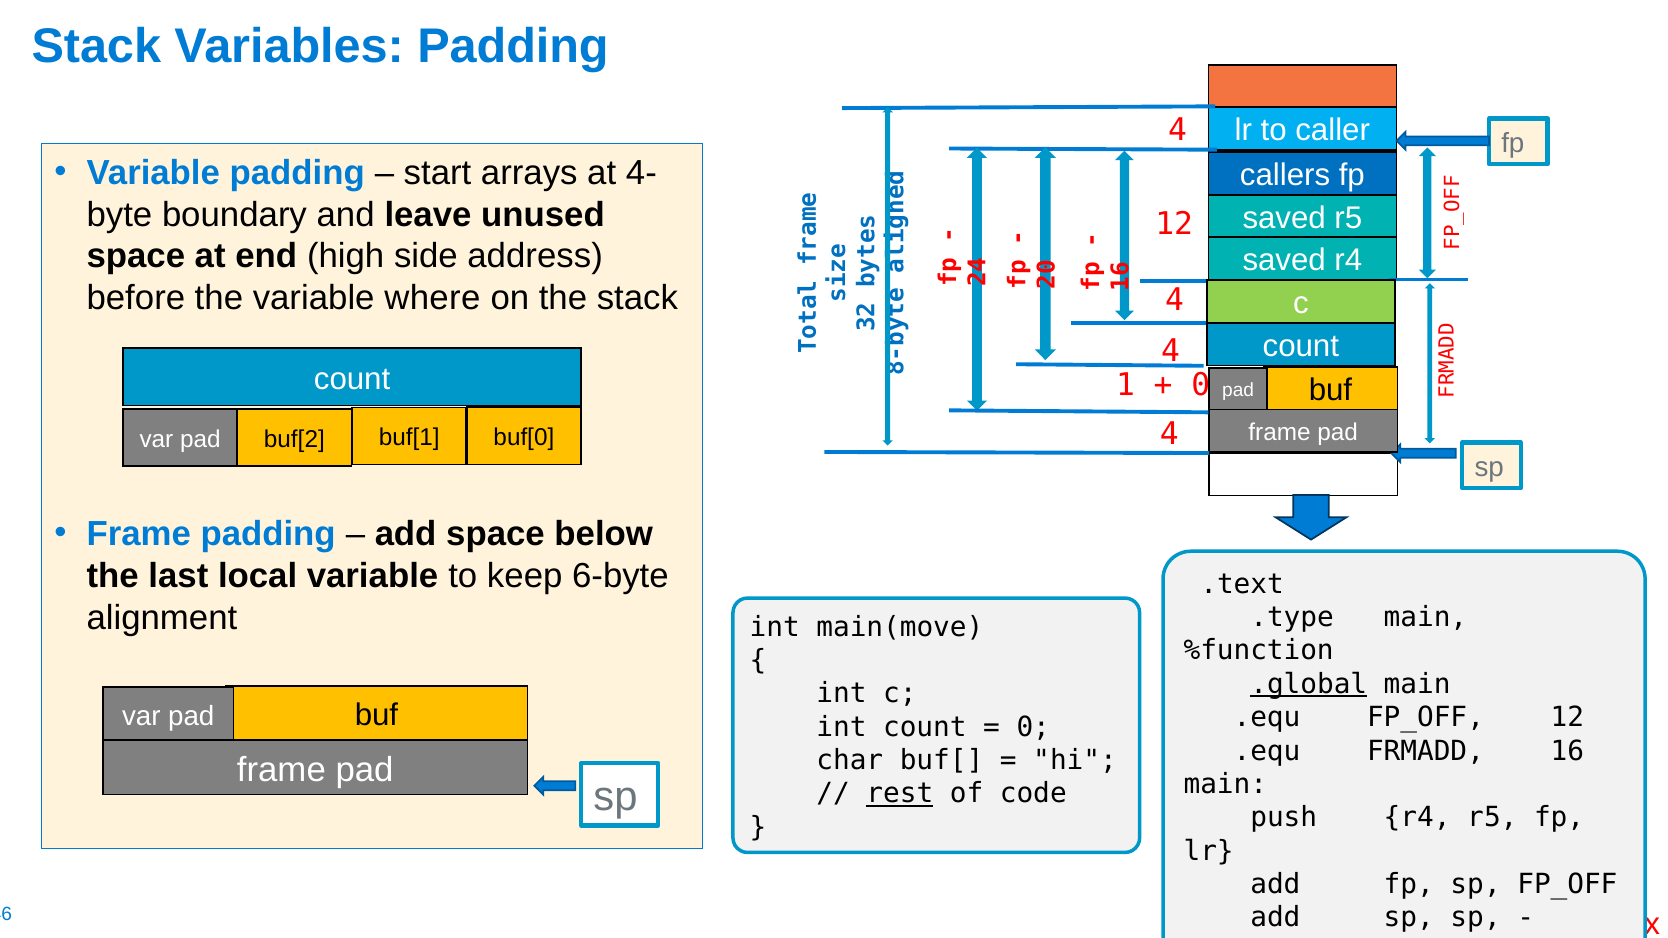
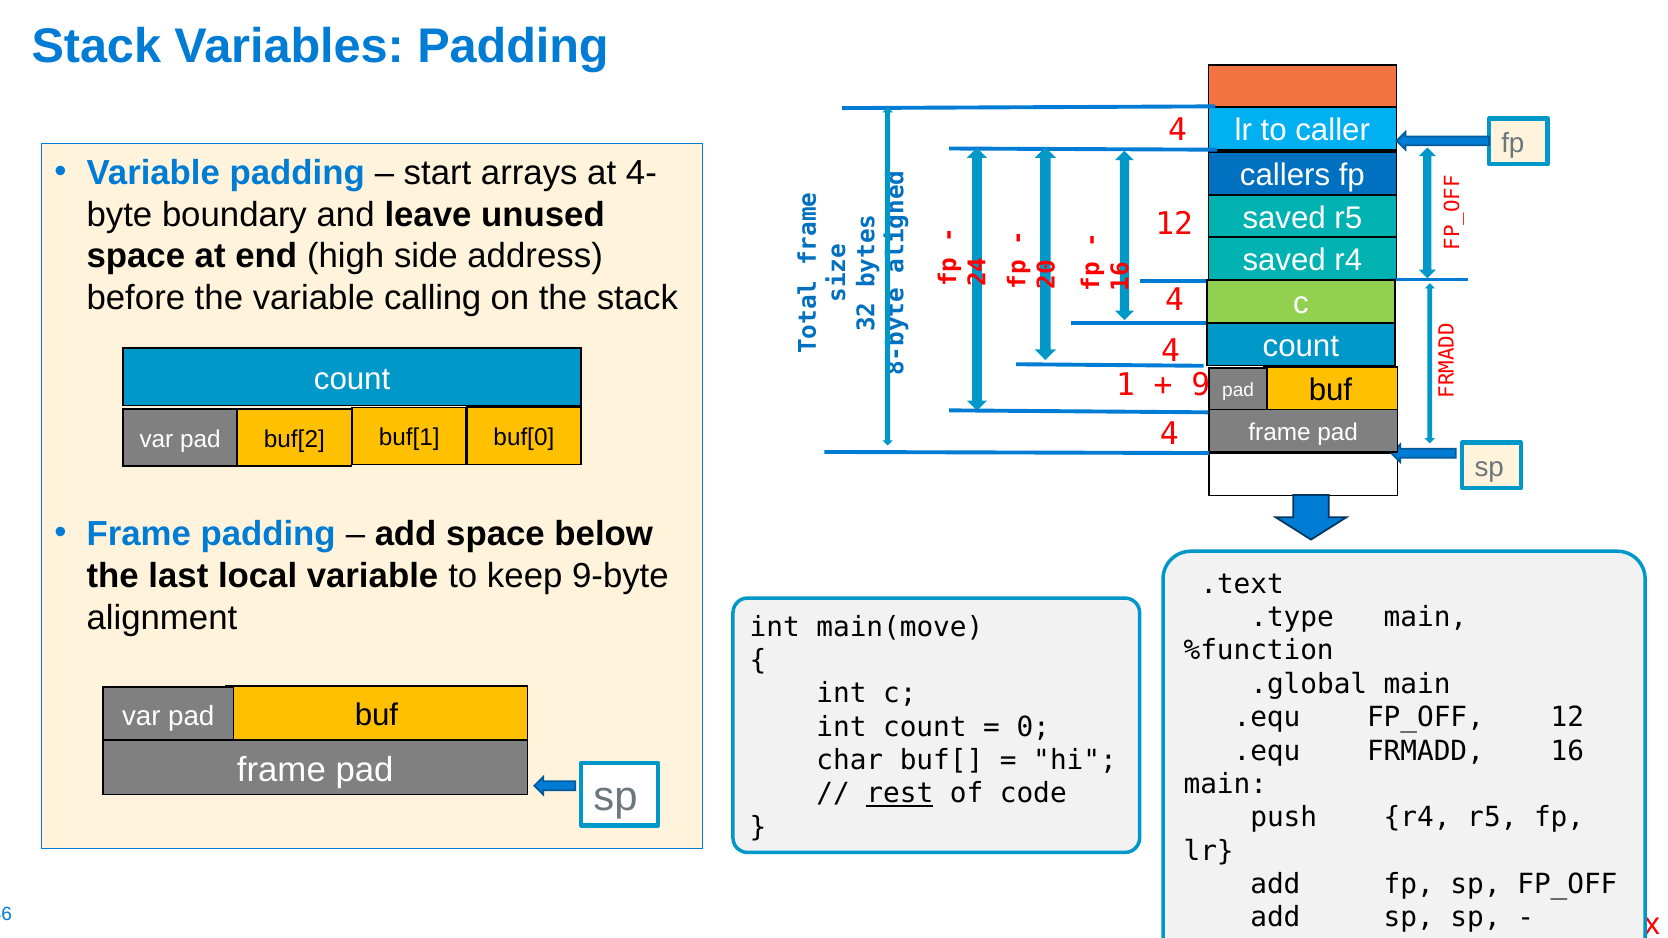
where: where -> calling
0 at (1201, 385): 0 -> 9
6-byte: 6-byte -> 9-byte
.global underline: present -> none
